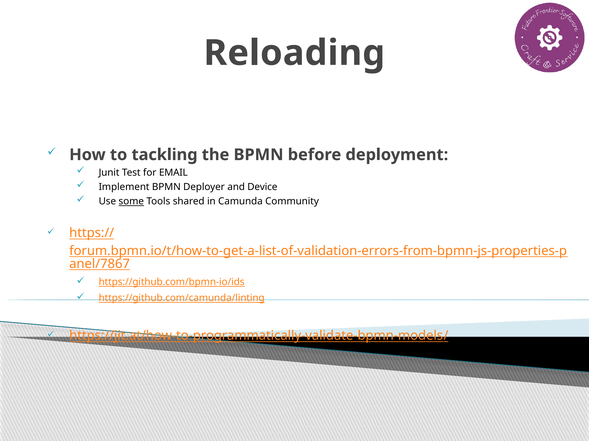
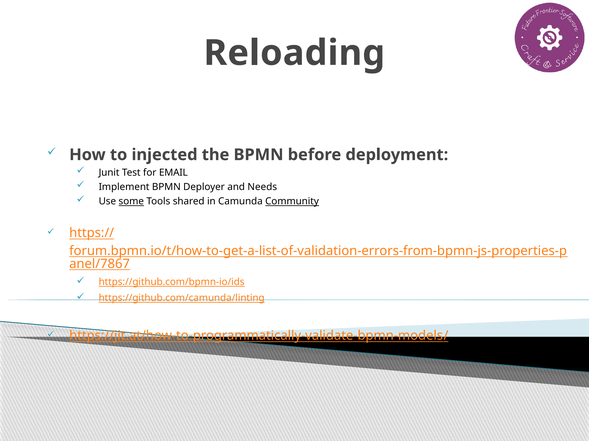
tackling: tackling -> injected
Device: Device -> Needs
Community underline: none -> present
